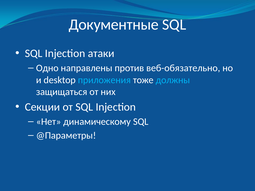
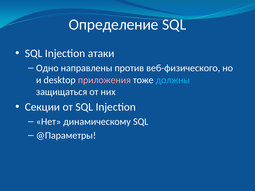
Документные: Документные -> Определение
веб-обязательно: веб-обязательно -> веб-физического
приложения colour: light blue -> pink
